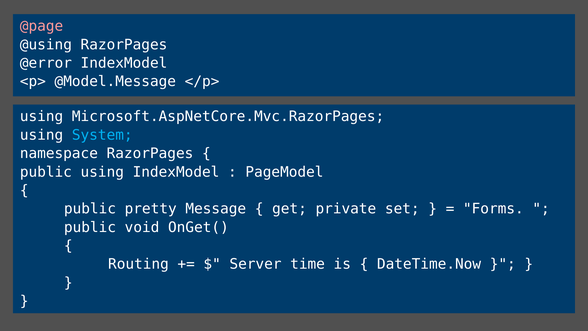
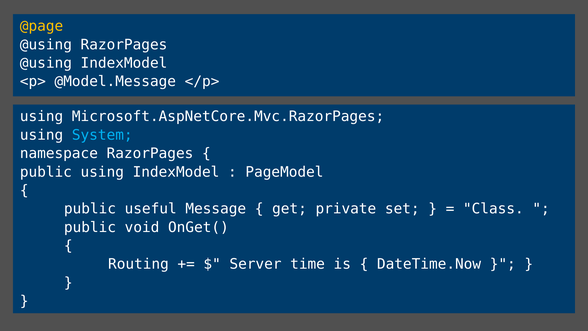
@page colour: pink -> yellow
@error at (46, 63): @error -> @using
pretty: pretty -> useful
Forms: Forms -> Class
